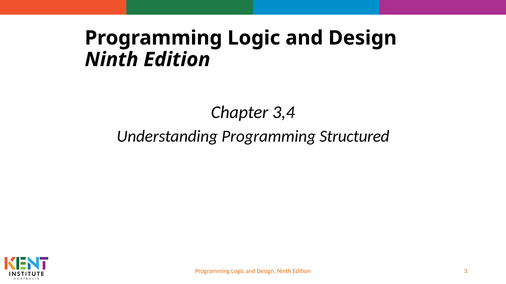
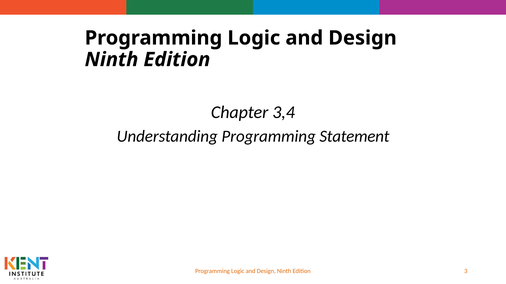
Structured: Structured -> Statement
